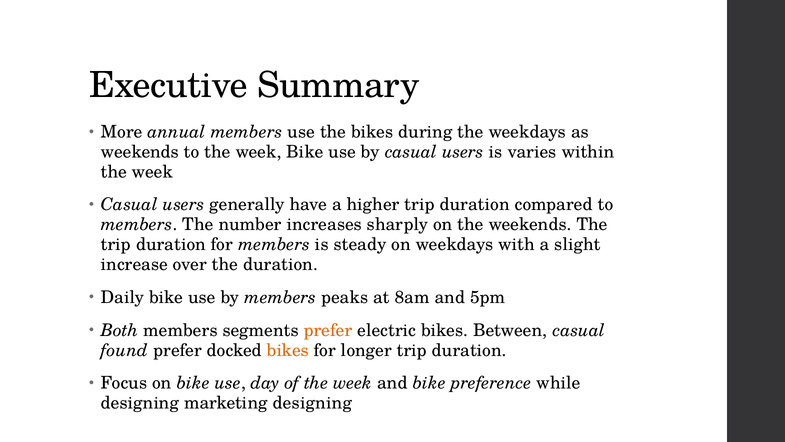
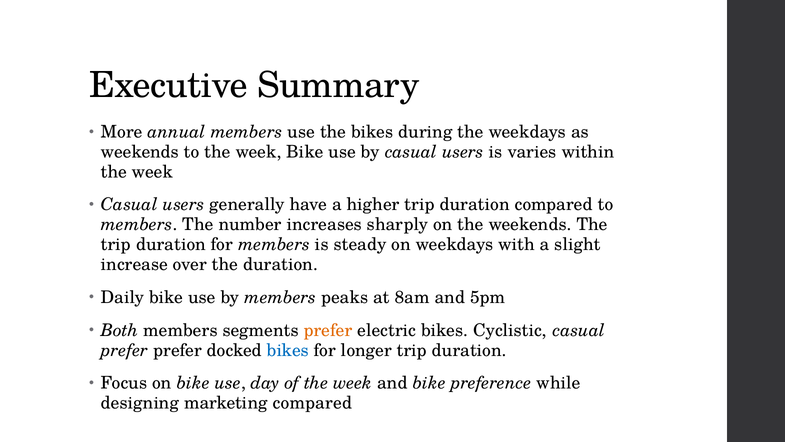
Between: Between -> Cyclistic
found at (124, 350): found -> prefer
bikes at (288, 350) colour: orange -> blue
marketing designing: designing -> compared
